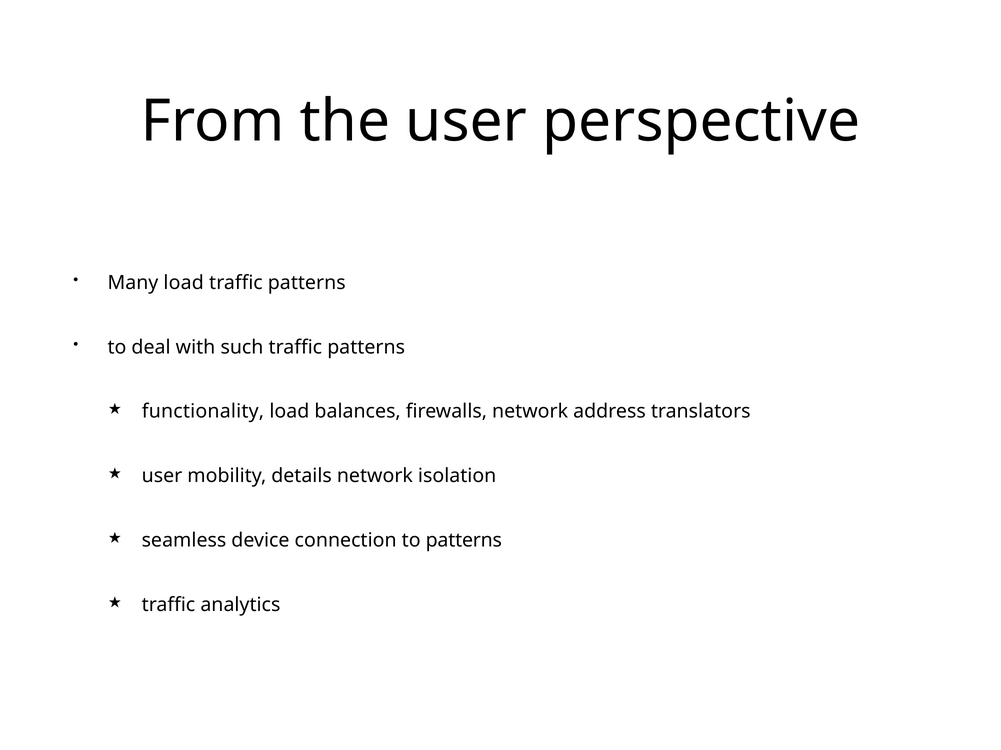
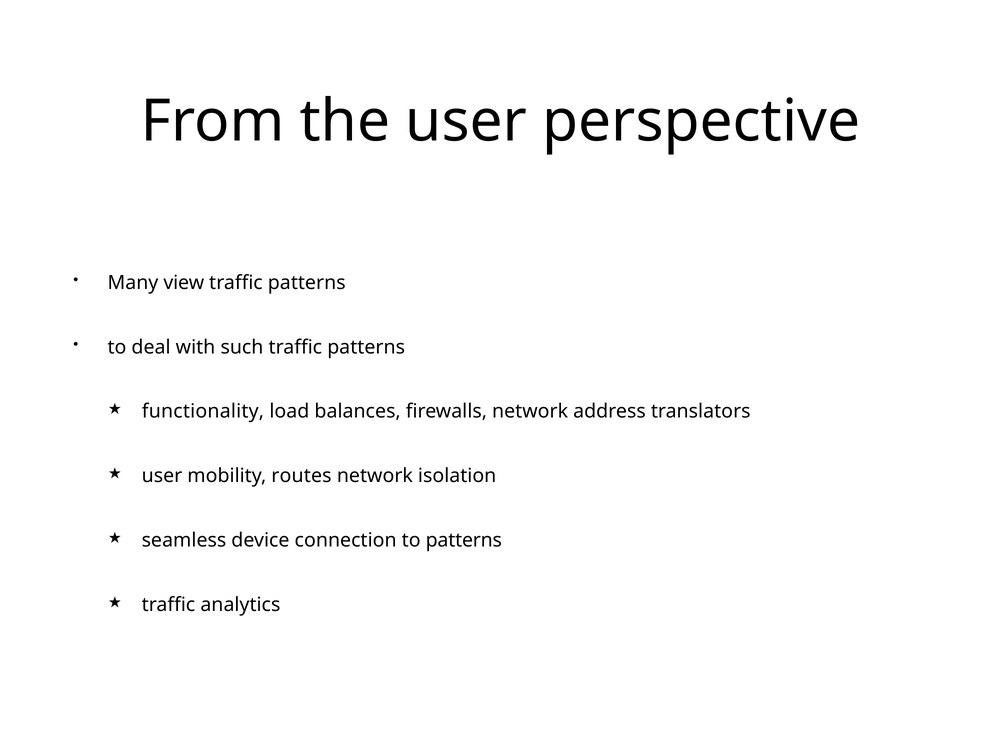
Many load: load -> view
details: details -> routes
